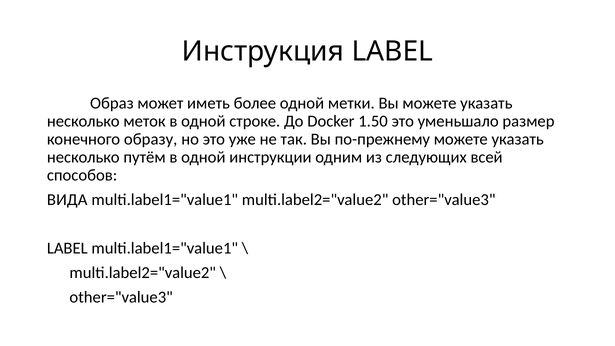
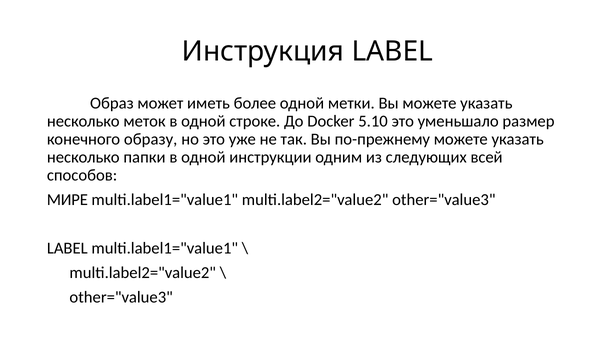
1.50: 1.50 -> 5.10
путём: путём -> папки
ВИДА: ВИДА -> МИРЕ
